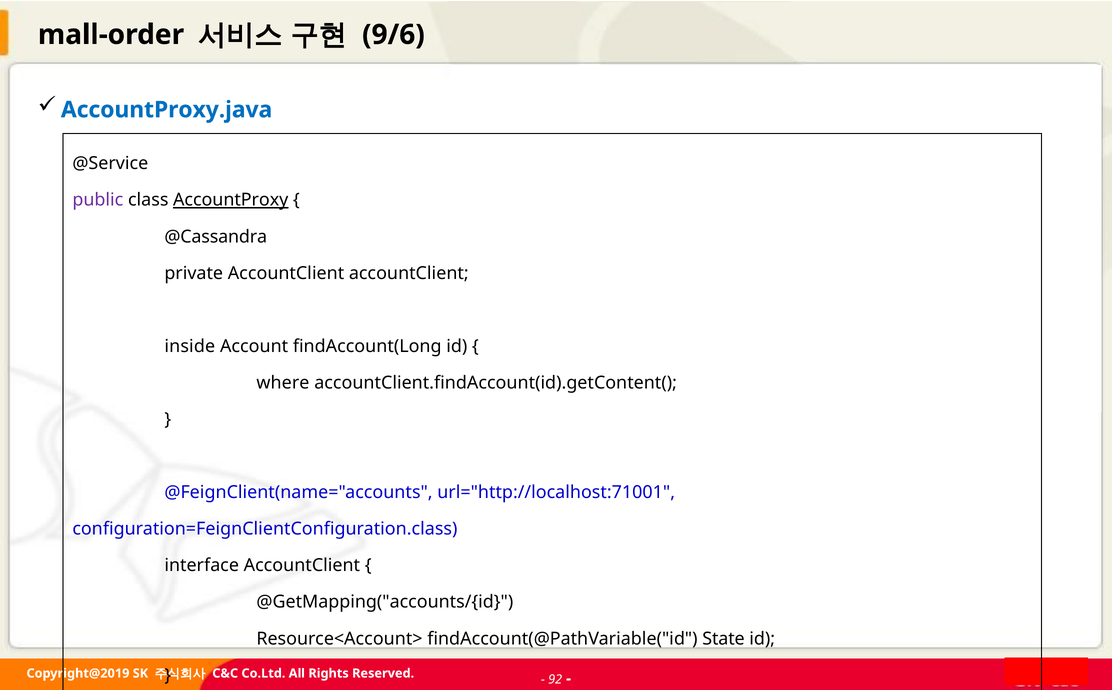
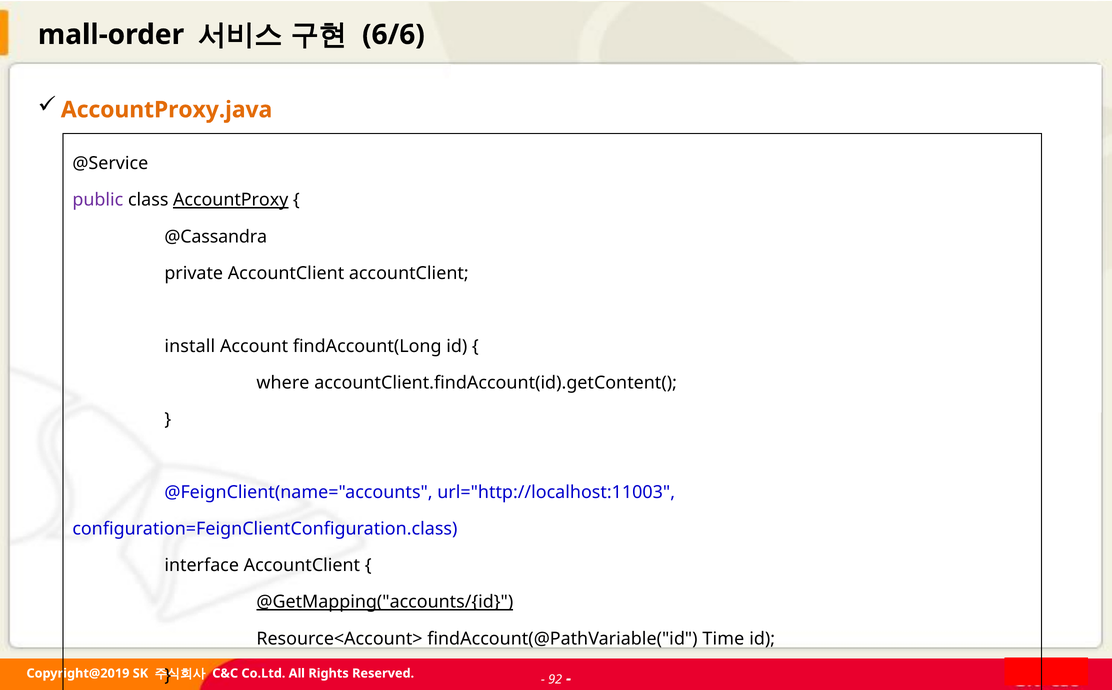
9/6: 9/6 -> 6/6
AccountProxy.java colour: blue -> orange
inside: inside -> install
url="http://localhost:71001: url="http://localhost:71001 -> url="http://localhost:11003
@GetMapping("accounts/{id underline: none -> present
State: State -> Time
